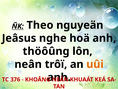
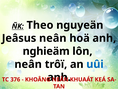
Jeâsus nghe: nghe -> neân
thöôûng: thöôûng -> nghieäm
uûi colour: orange -> blue
